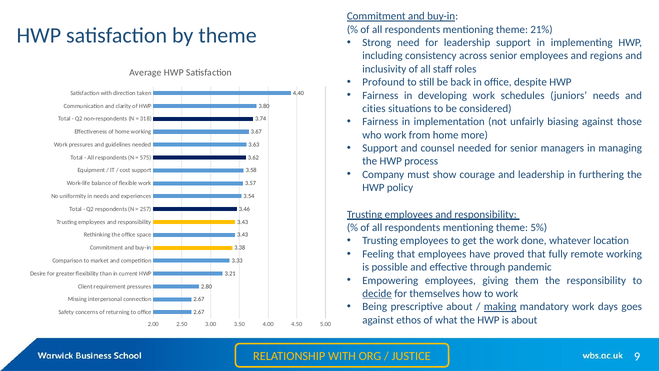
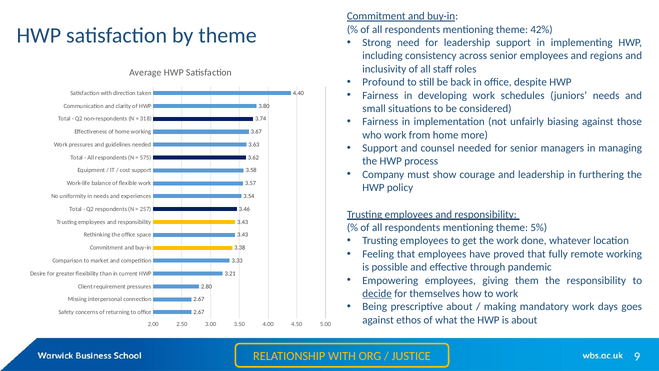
21%: 21% -> 42%
cities: cities -> small
making underline: present -> none
